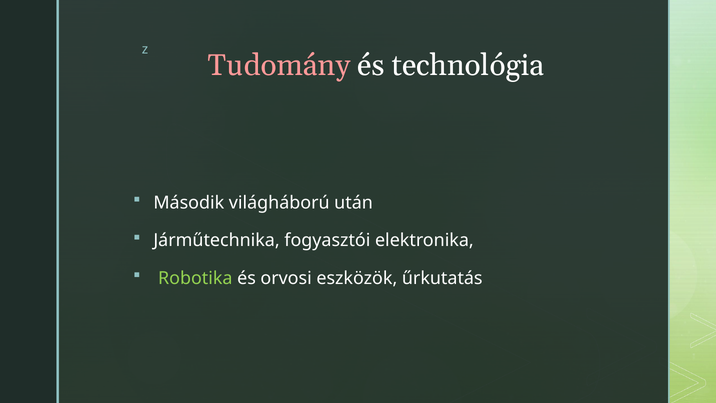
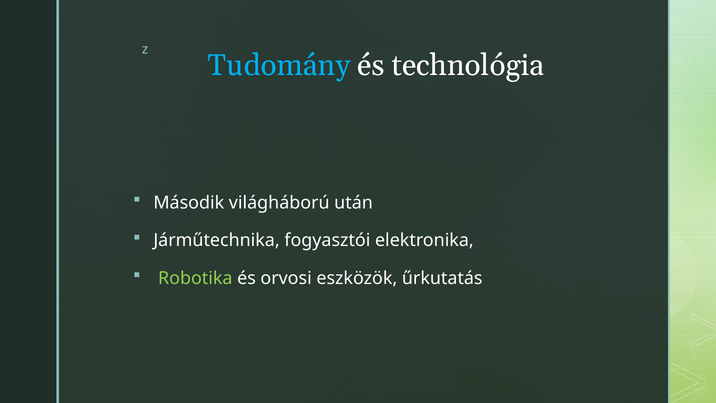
Tudomány colour: pink -> light blue
